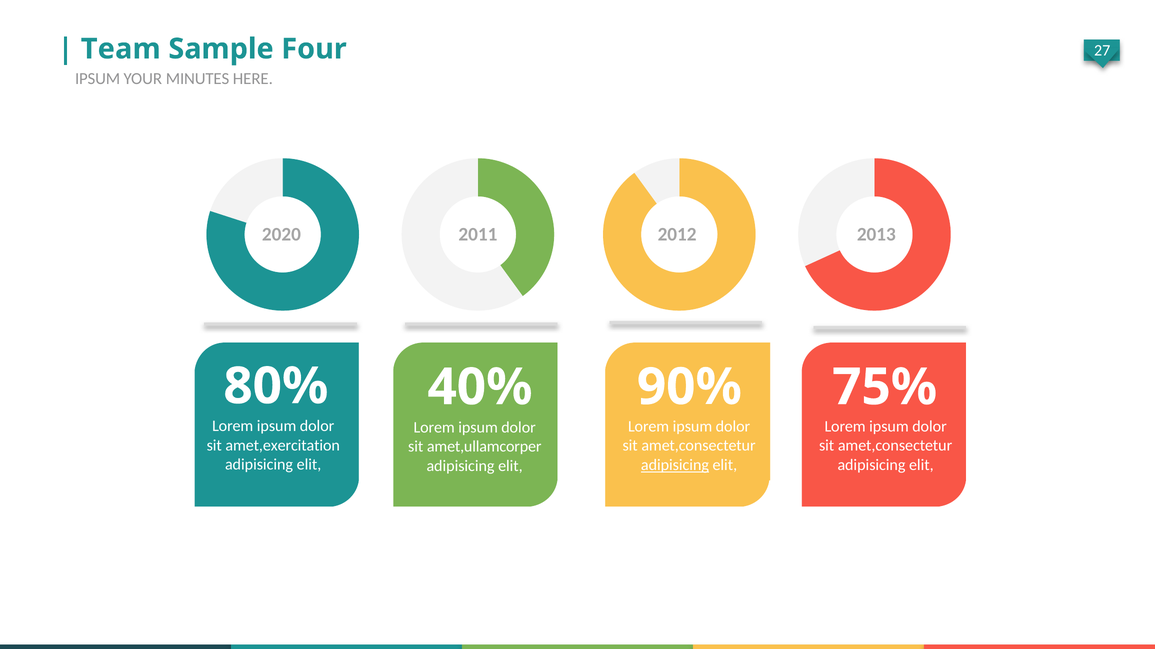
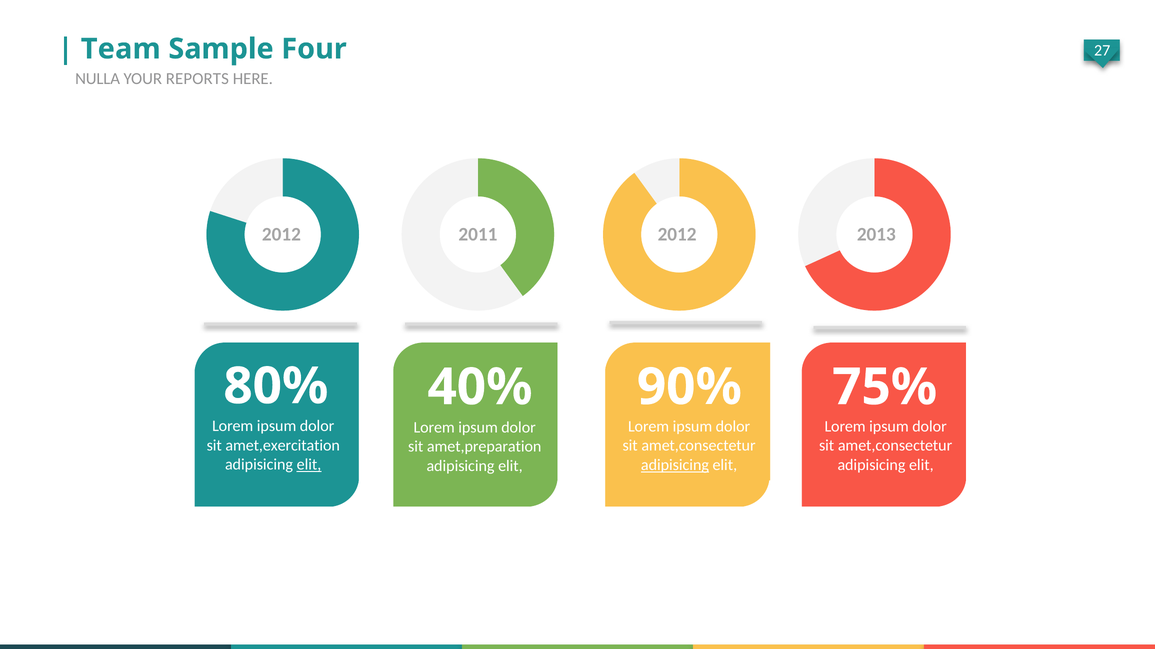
IPSUM at (98, 79): IPSUM -> NULLA
MINUTES: MINUTES -> REPORTS
2020 at (281, 235): 2020 -> 2012
amet,ullamcorper: amet,ullamcorper -> amet,preparation
elit at (309, 465) underline: none -> present
